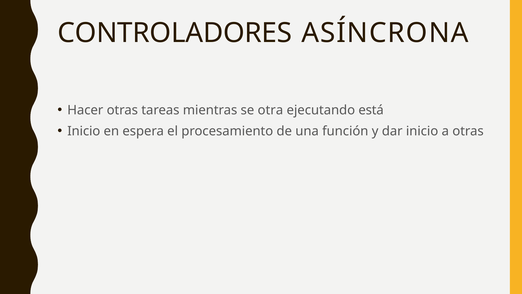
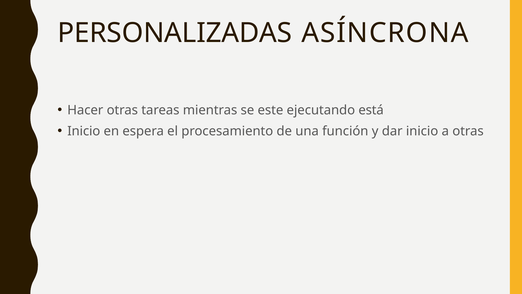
CONTROLADORES: CONTROLADORES -> PERSONALIZADAS
otra: otra -> este
